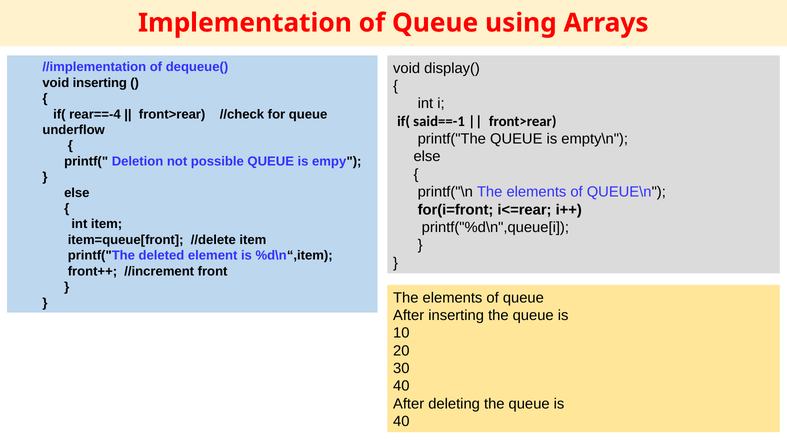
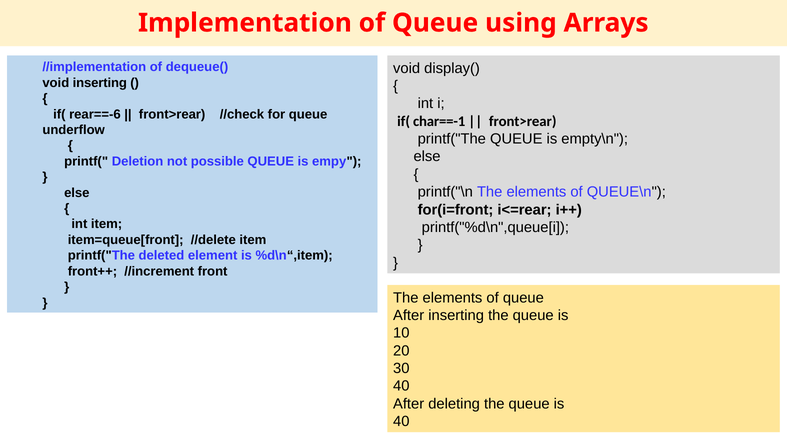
rear==-4: rear==-4 -> rear==-6
said==-1: said==-1 -> char==-1
